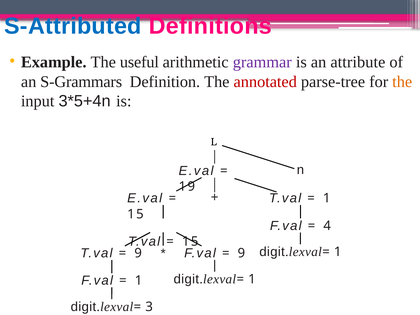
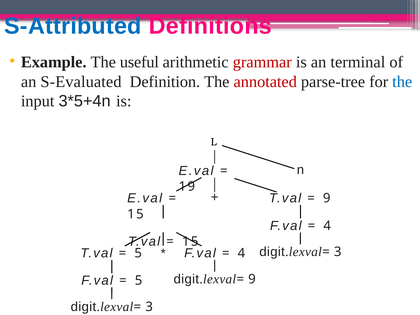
grammar colour: purple -> red
attribute: attribute -> terminal
S-Grammars: S-Grammars -> S-Evaluated
the at (402, 82) colour: orange -> blue
1 at (327, 198): 1 -> 9
1 at (338, 252): 1 -> 3
9 at (241, 253): 9 -> 4
9 at (138, 253): 9 -> 5
1 at (252, 279): 1 -> 9
1 at (139, 281): 1 -> 5
